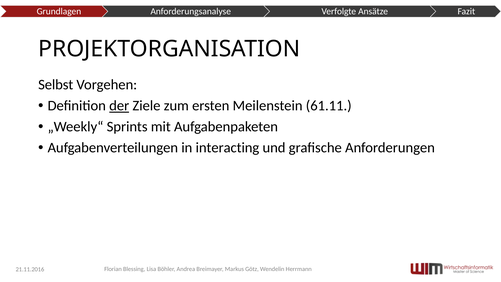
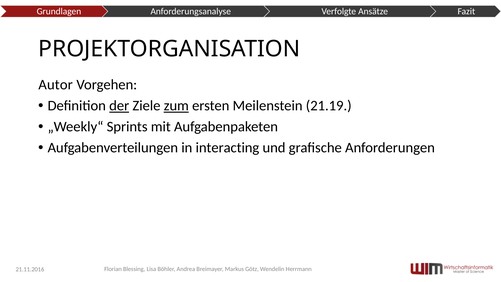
Selbst: Selbst -> Autor
zum underline: none -> present
61.11: 61.11 -> 21.19
